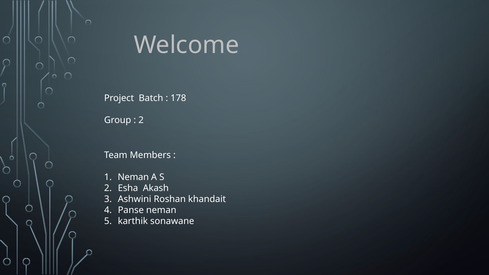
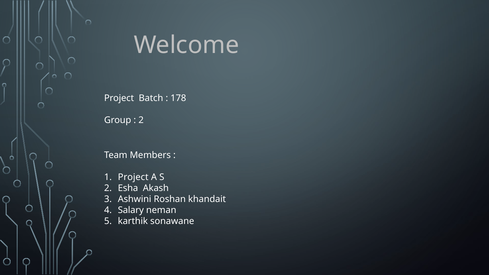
Neman at (133, 177): Neman -> Project
Panse: Panse -> Salary
